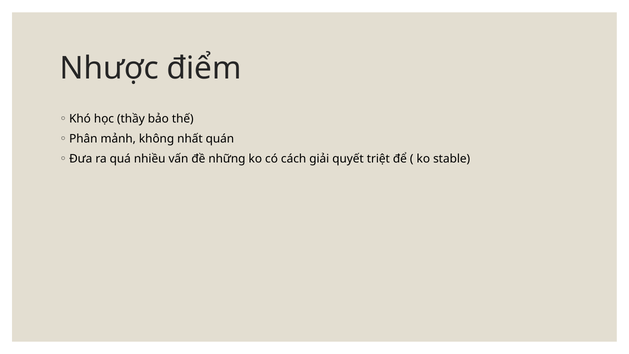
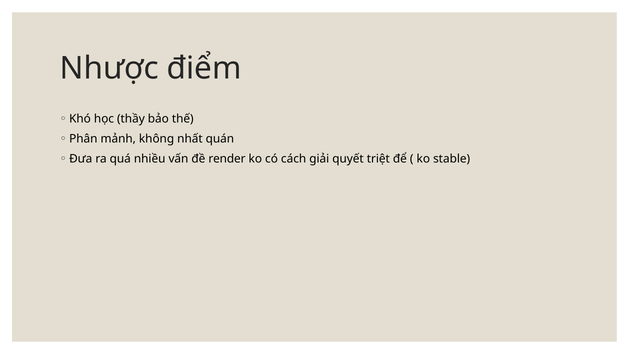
những: những -> render
